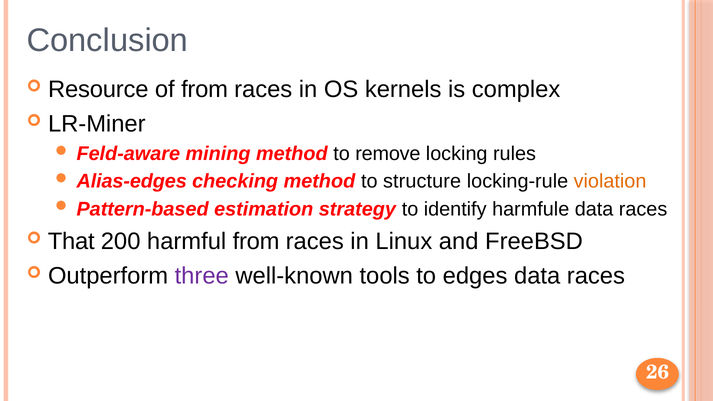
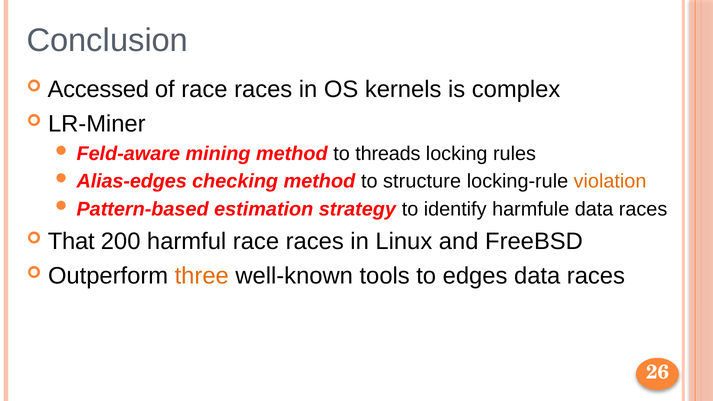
Resource: Resource -> Accessed
of from: from -> race
remove: remove -> threads
harmful from: from -> race
three colour: purple -> orange
